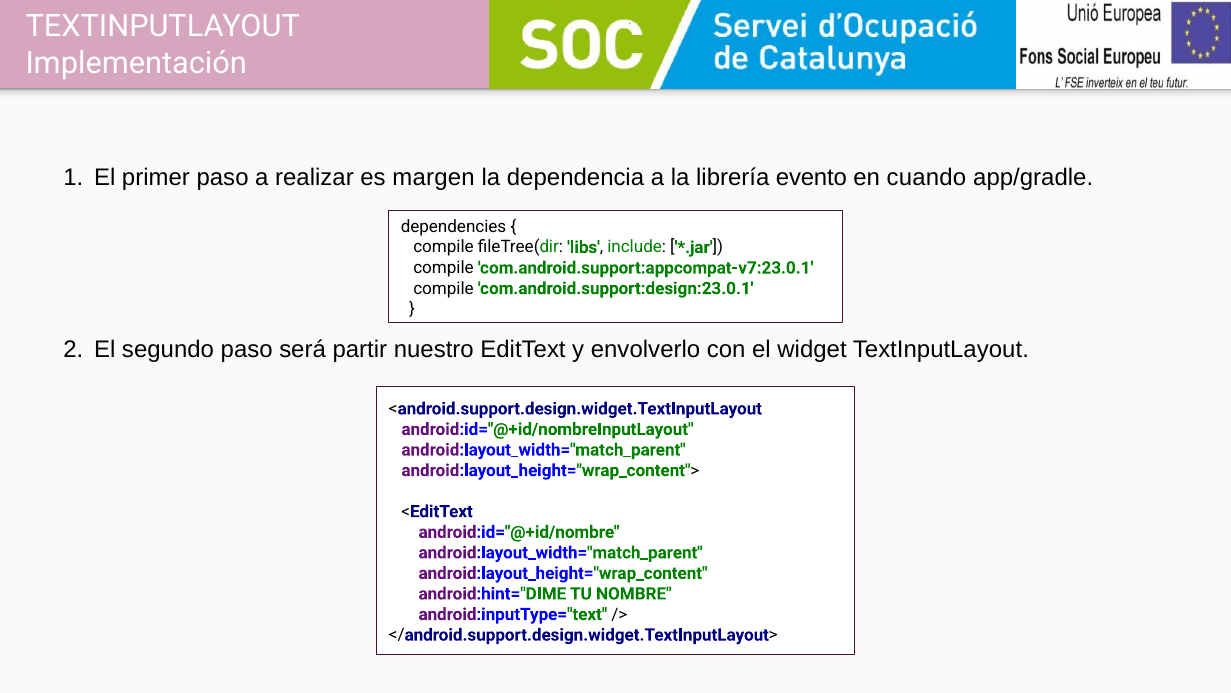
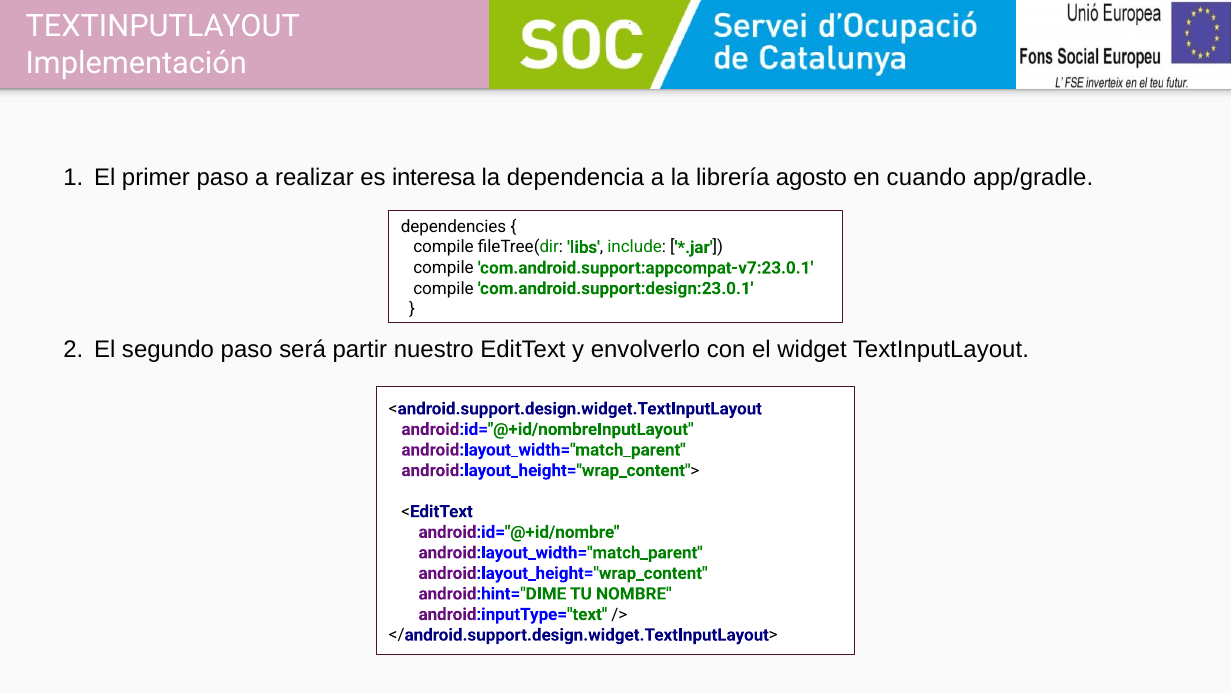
margen: margen -> interesa
evento: evento -> agosto
